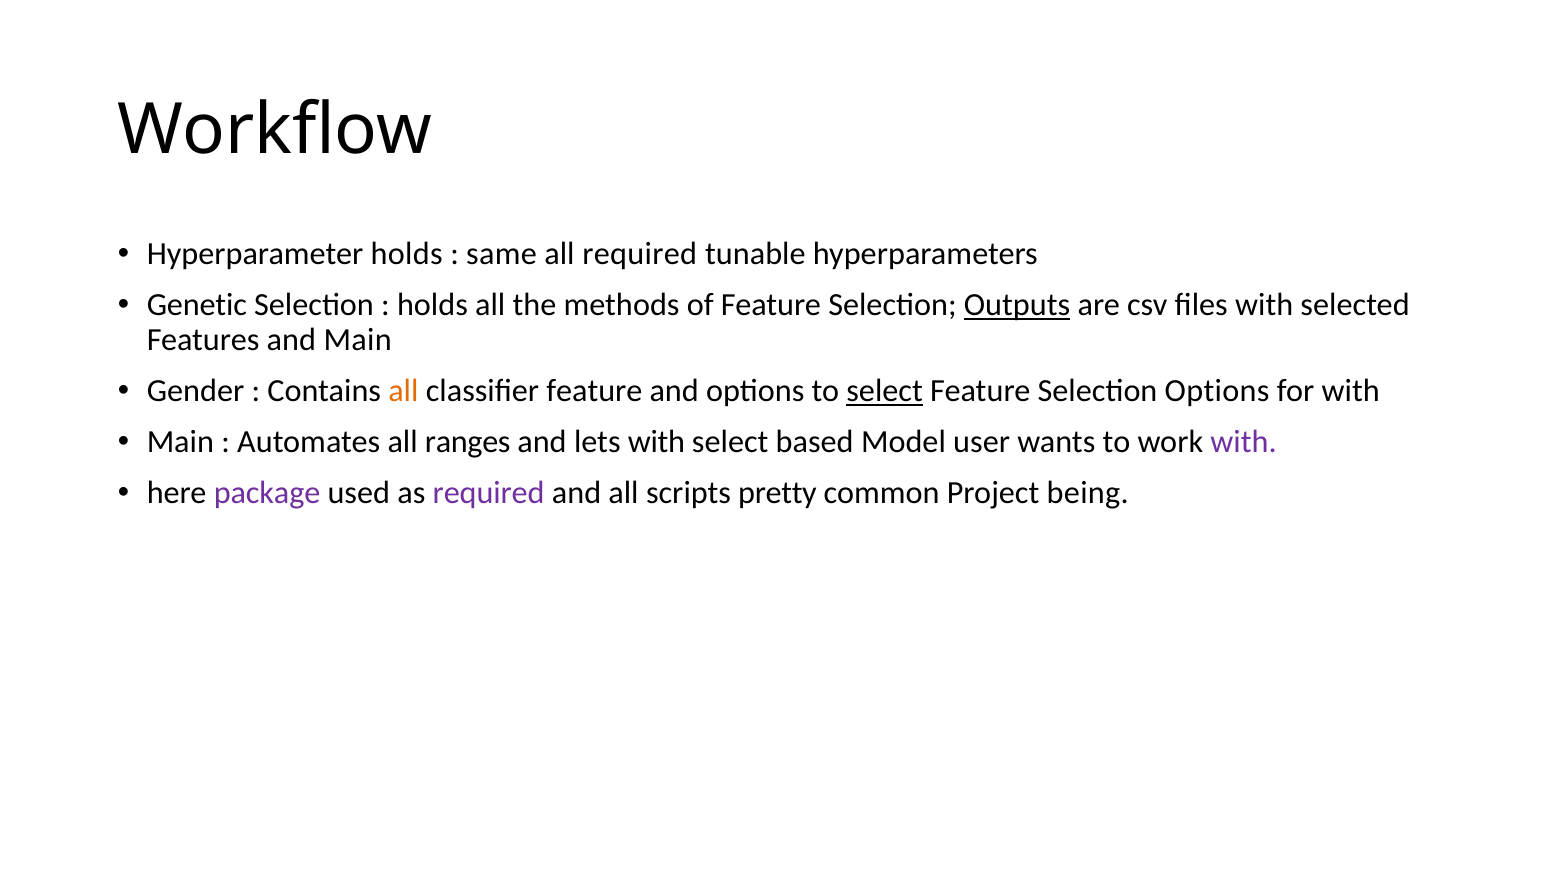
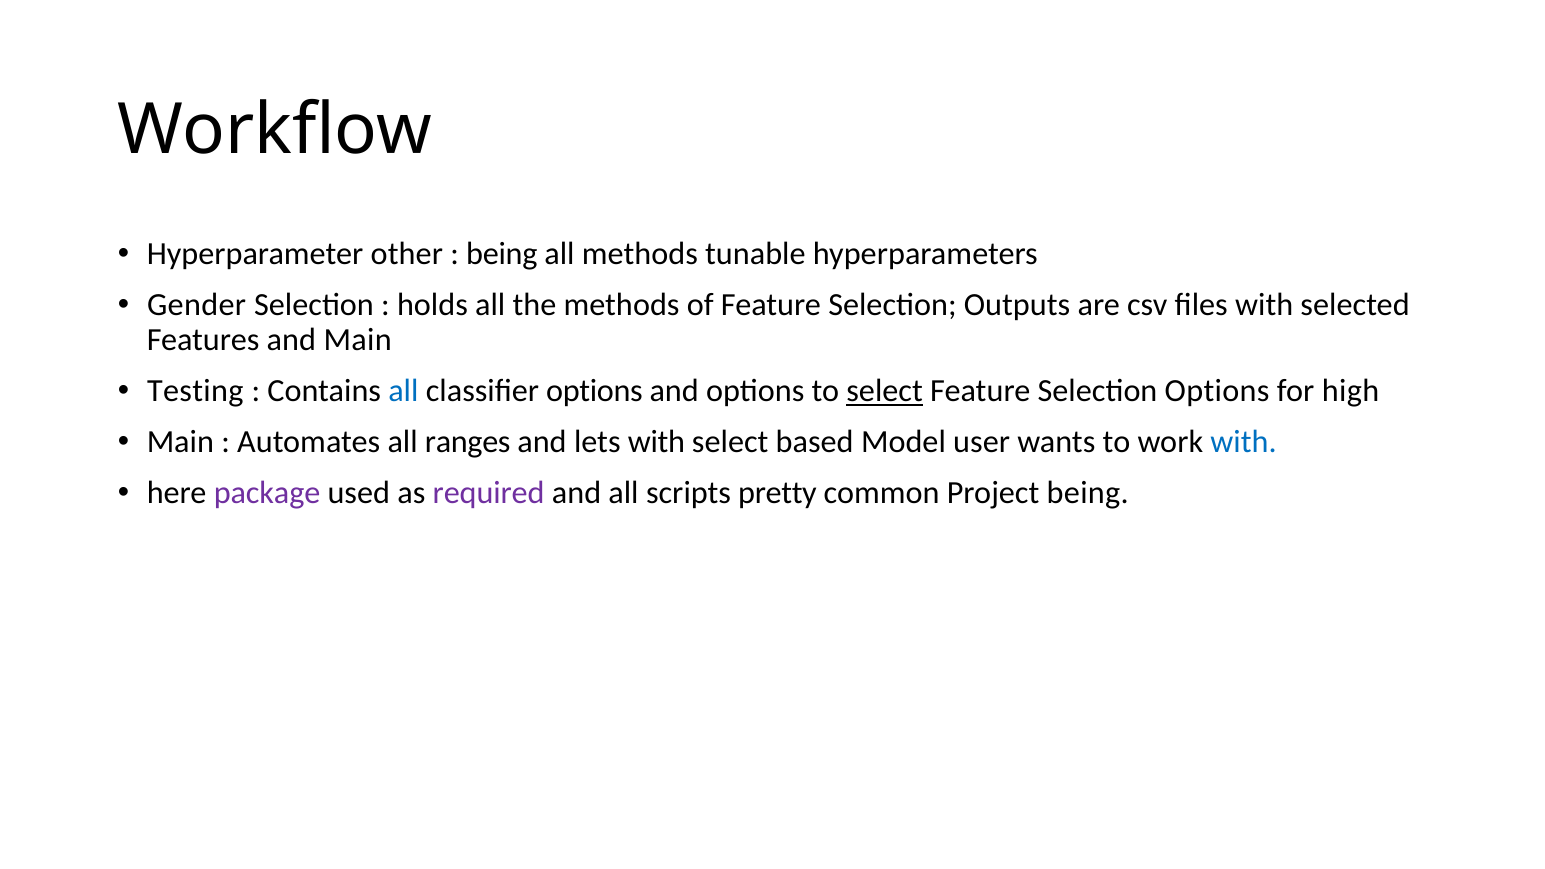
Hyperparameter holds: holds -> other
same at (502, 254): same -> being
all required: required -> methods
Genetic: Genetic -> Gender
Outputs underline: present -> none
Gender: Gender -> Testing
all at (403, 391) colour: orange -> blue
classifier feature: feature -> options
for with: with -> high
with at (1243, 442) colour: purple -> blue
